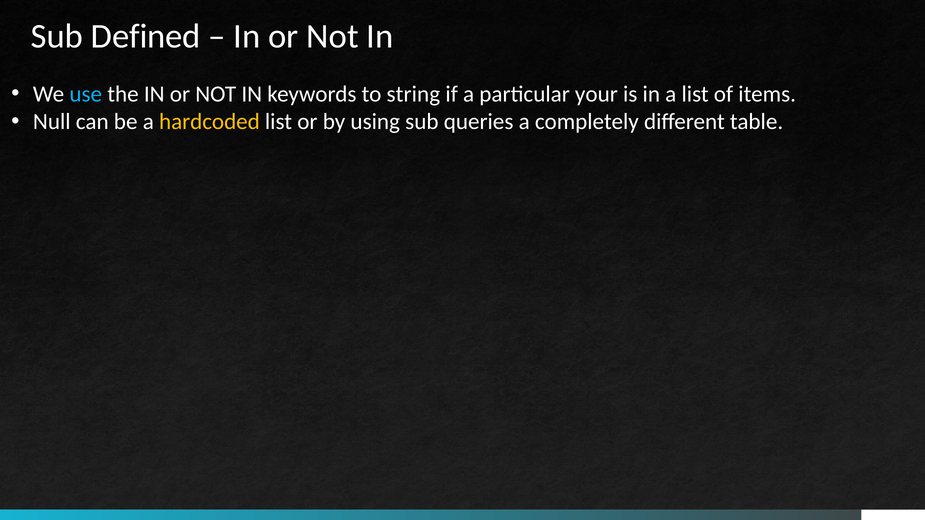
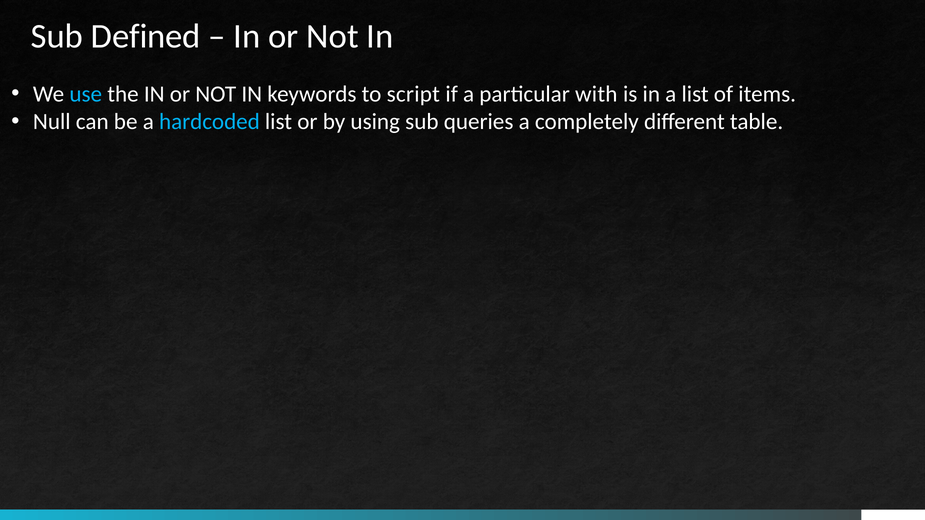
string: string -> script
your: your -> with
hardcoded colour: yellow -> light blue
